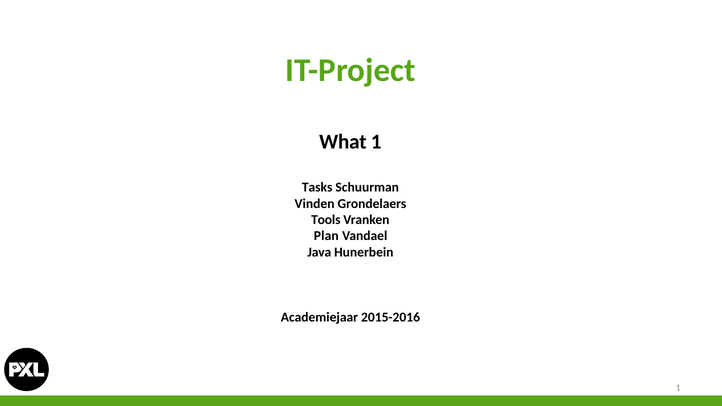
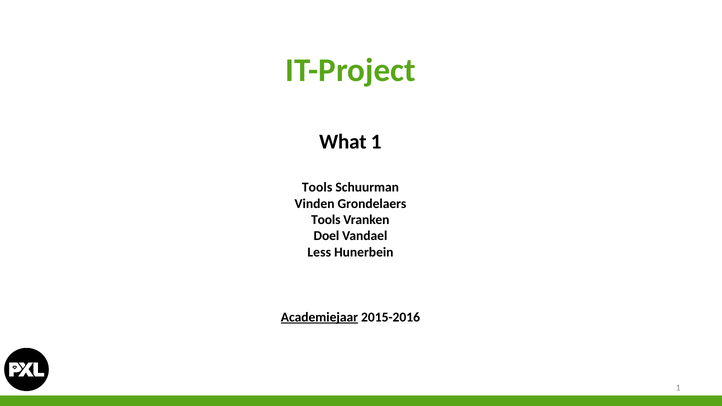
Tasks at (317, 187): Tasks -> Tools
Plan: Plan -> Doel
Java: Java -> Less
Academiejaar underline: none -> present
